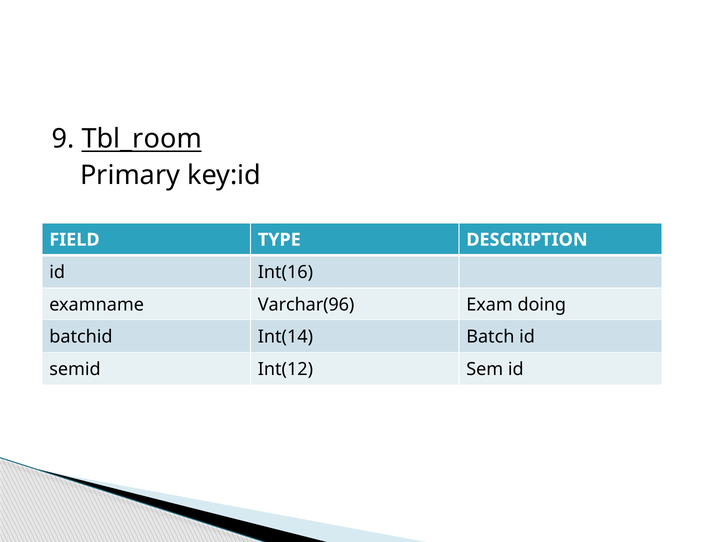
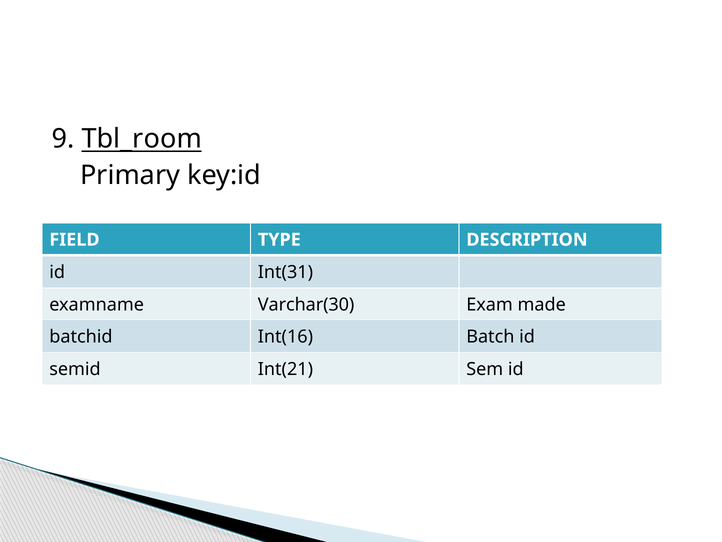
Int(16: Int(16 -> Int(31
Varchar(96: Varchar(96 -> Varchar(30
doing: doing -> made
Int(14: Int(14 -> Int(16
Int(12: Int(12 -> Int(21
